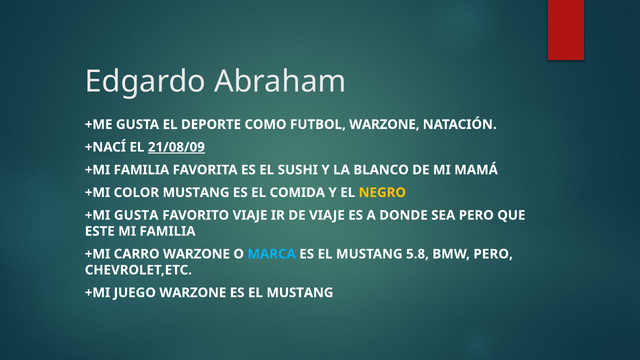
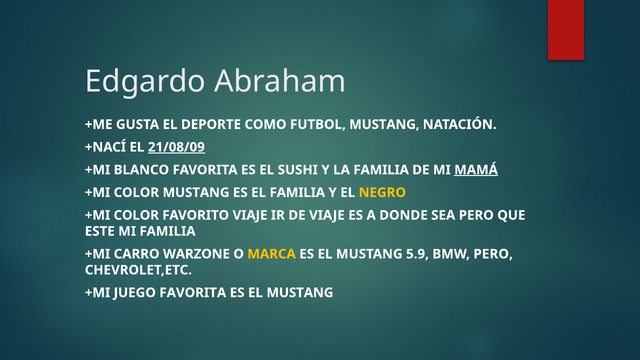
FUTBOL WARZONE: WARZONE -> MUSTANG
+MI FAMILIA: FAMILIA -> BLANCO
LA BLANCO: BLANCO -> FAMILIA
MAMÁ underline: none -> present
EL COMIDA: COMIDA -> FAMILIA
GUSTA at (136, 215): GUSTA -> COLOR
MARCA colour: light blue -> yellow
5.8: 5.8 -> 5.9
JUEGO WARZONE: WARZONE -> FAVORITA
